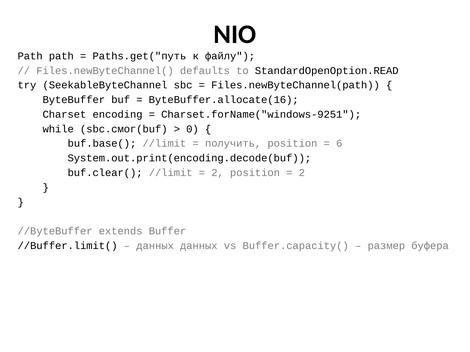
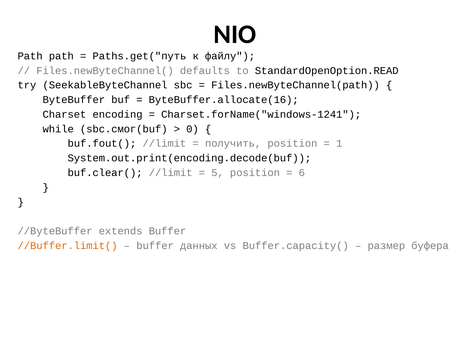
Charset.forName("windows-9251: Charset.forName("windows-9251 -> Charset.forName("windows-1241
buf.base(: buf.base( -> buf.fout(
6: 6 -> 1
2 at (218, 173): 2 -> 5
2 at (302, 173): 2 -> 6
//Buffer.limit( colour: black -> orange
данных at (155, 246): данных -> buffer
